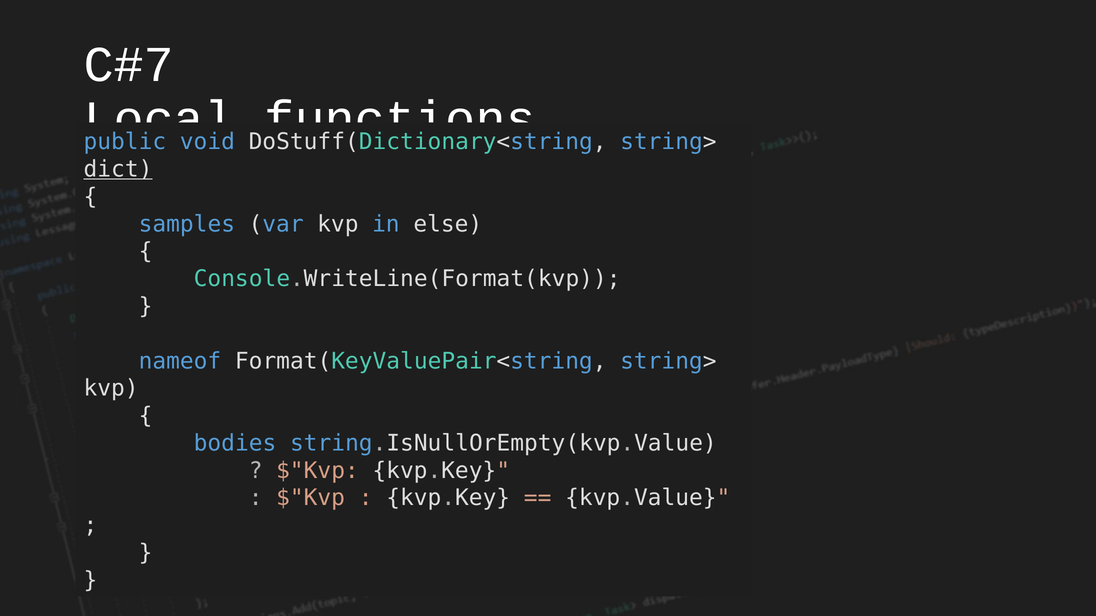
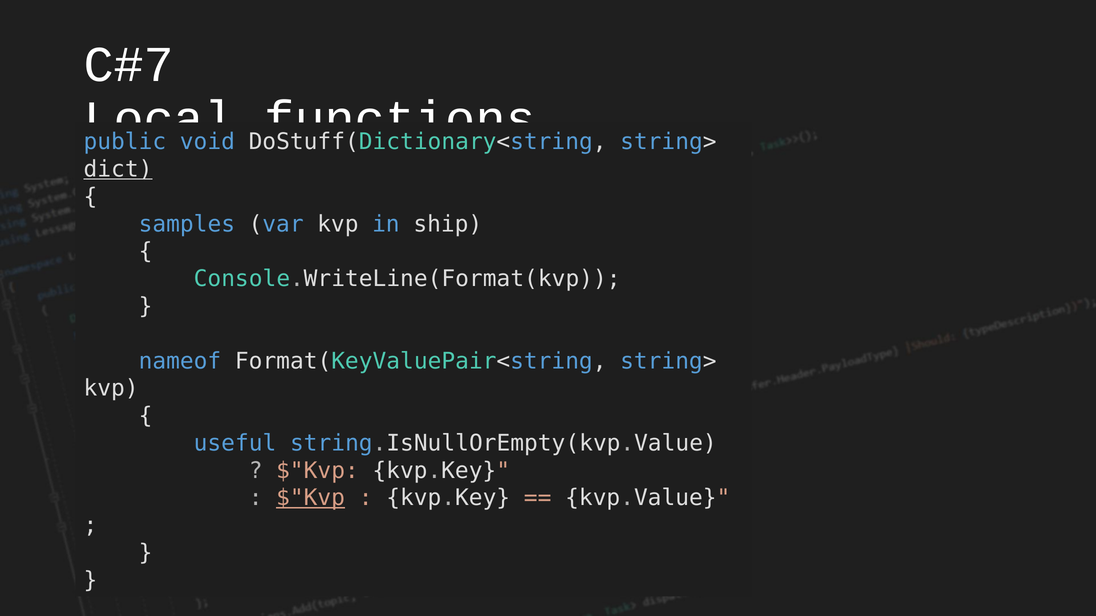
else: else -> ship
bodies: bodies -> useful
$"Kvp at (311, 498) underline: none -> present
